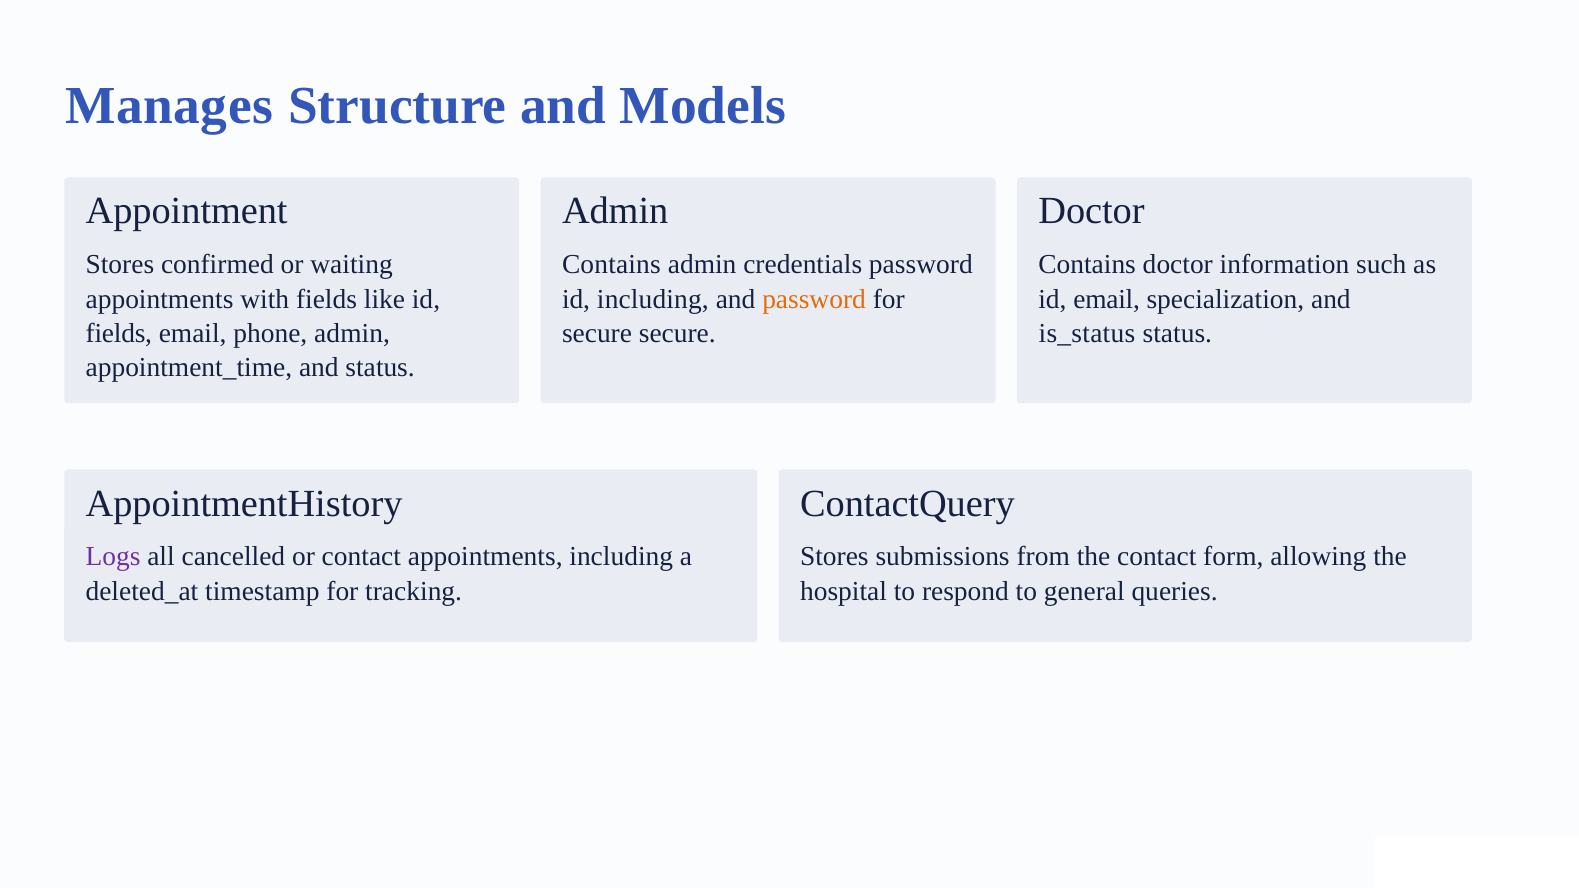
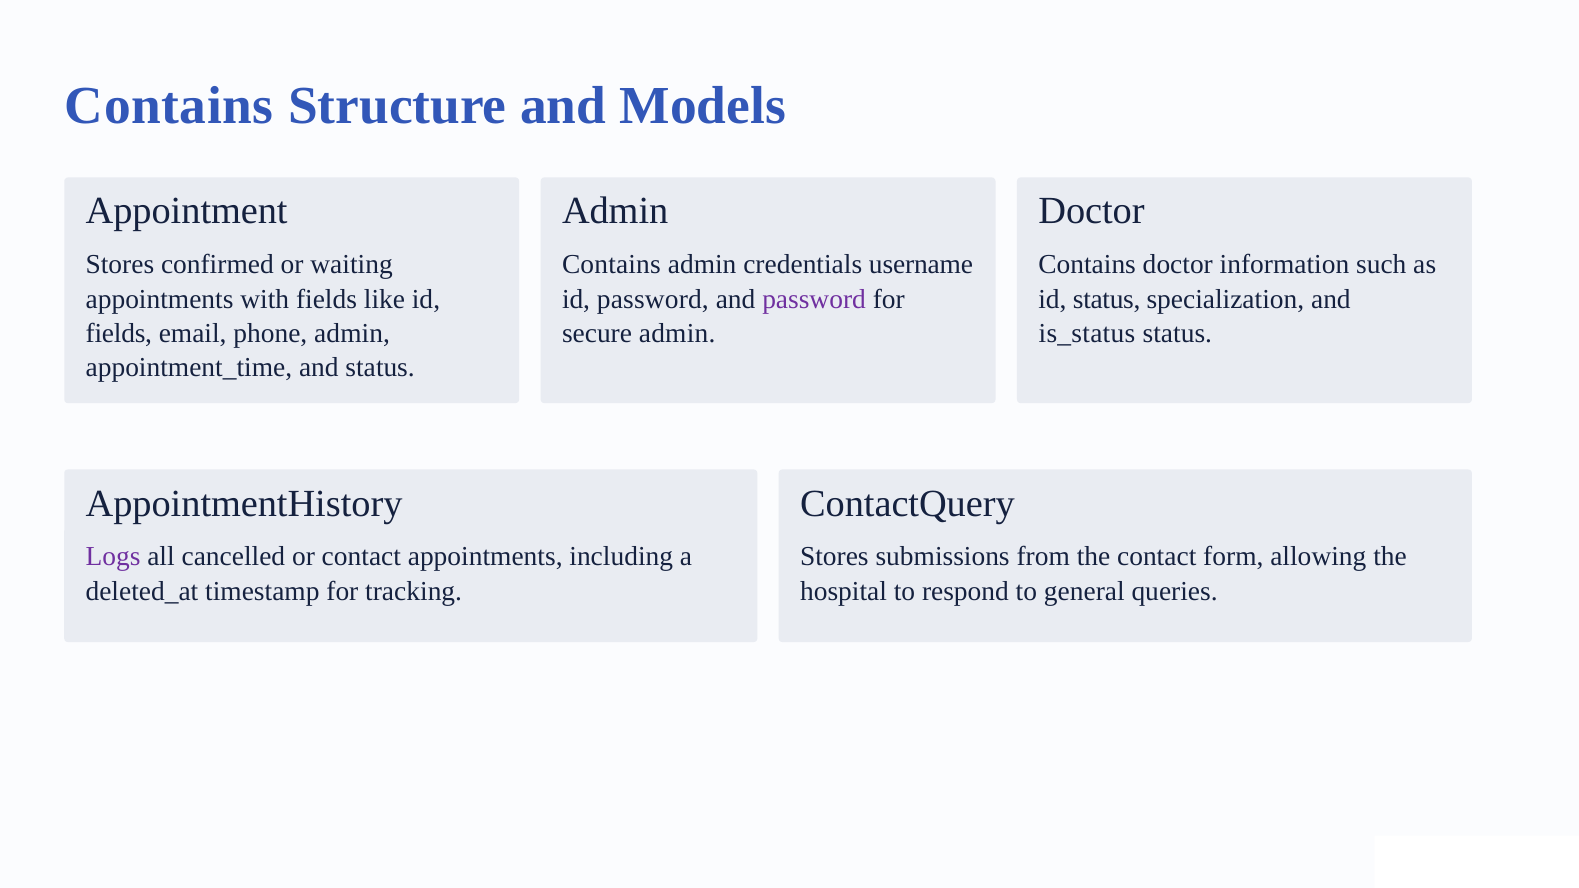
Manages at (169, 106): Manages -> Contains
credentials password: password -> username
id including: including -> password
password at (814, 299) colour: orange -> purple
id email: email -> status
secure secure: secure -> admin
